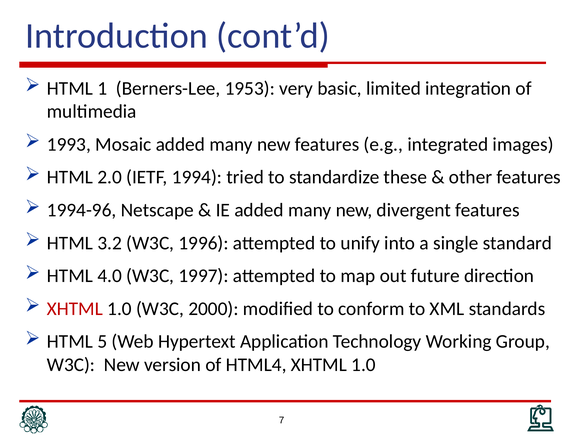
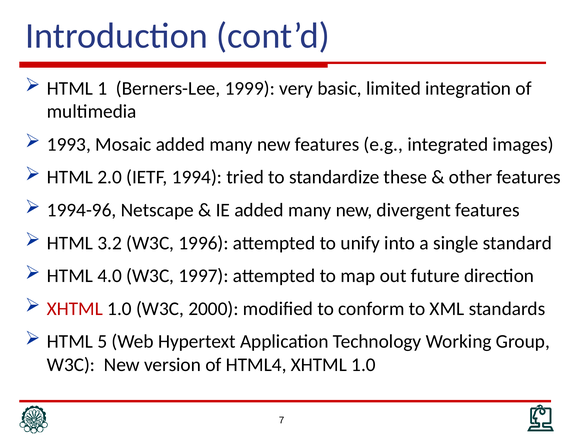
1953: 1953 -> 1999
